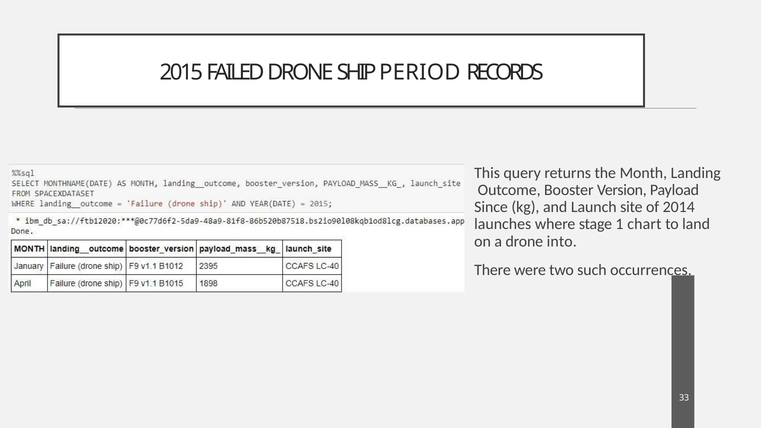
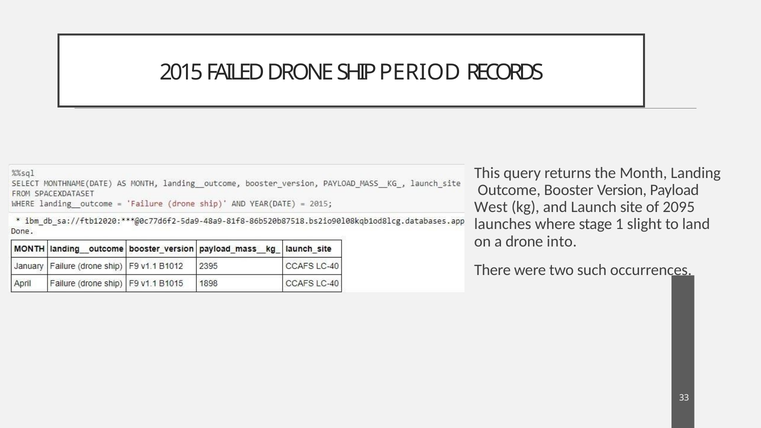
Since: Since -> West
2014: 2014 -> 2095
chart: chart -> slight
